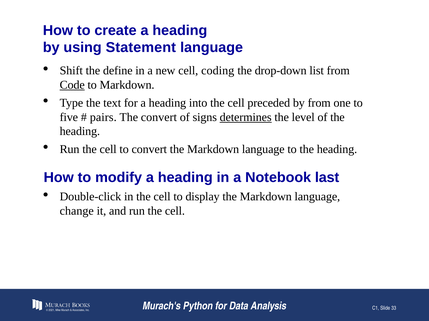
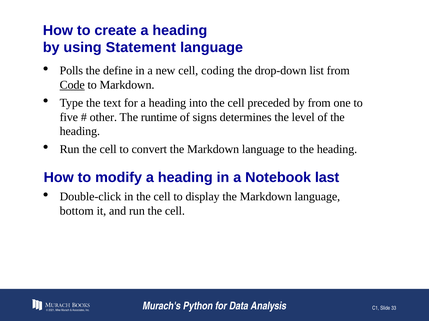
Shift: Shift -> Polls
pairs: pairs -> other
The convert: convert -> runtime
determines underline: present -> none
change: change -> bottom
